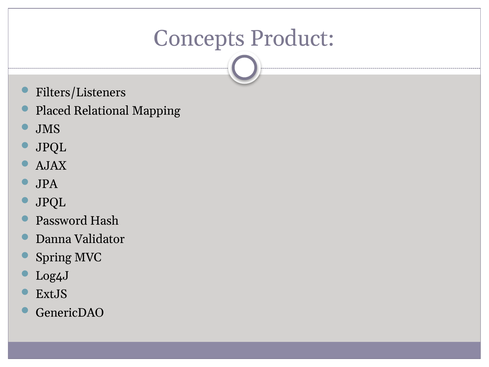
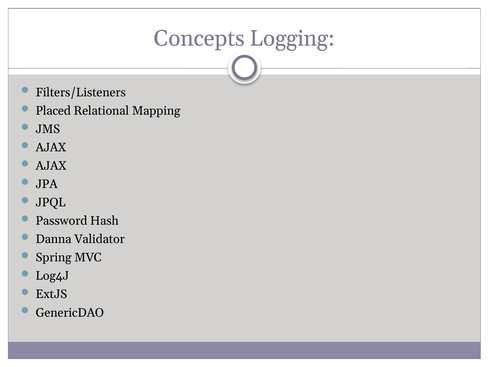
Product: Product -> Logging
JPQL at (51, 147): JPQL -> AJAX
